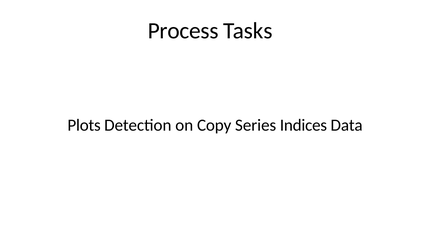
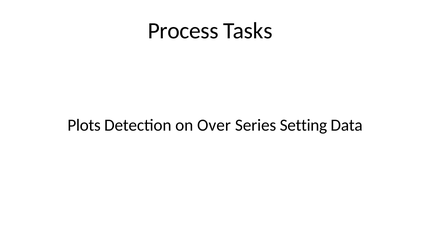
Copy: Copy -> Over
Indices: Indices -> Setting
